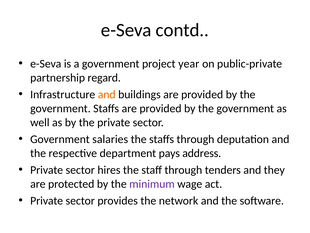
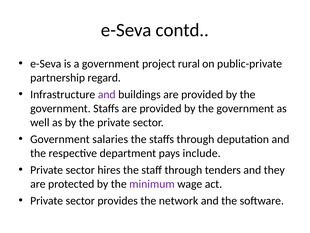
year: year -> rural
and at (107, 94) colour: orange -> purple
address: address -> include
